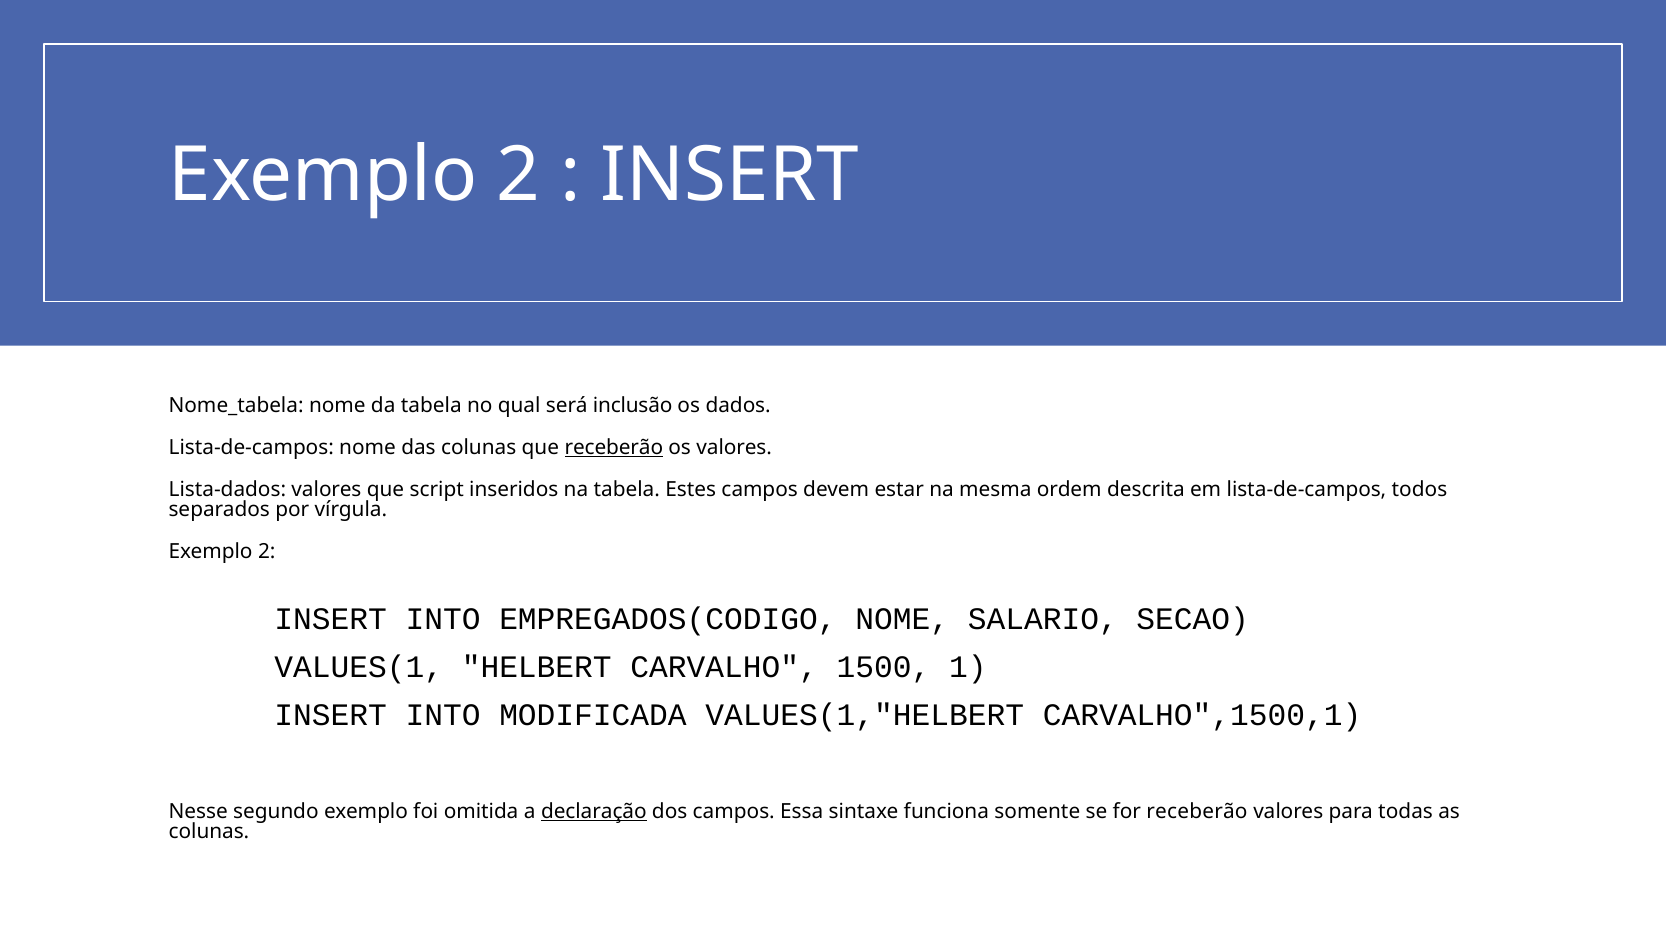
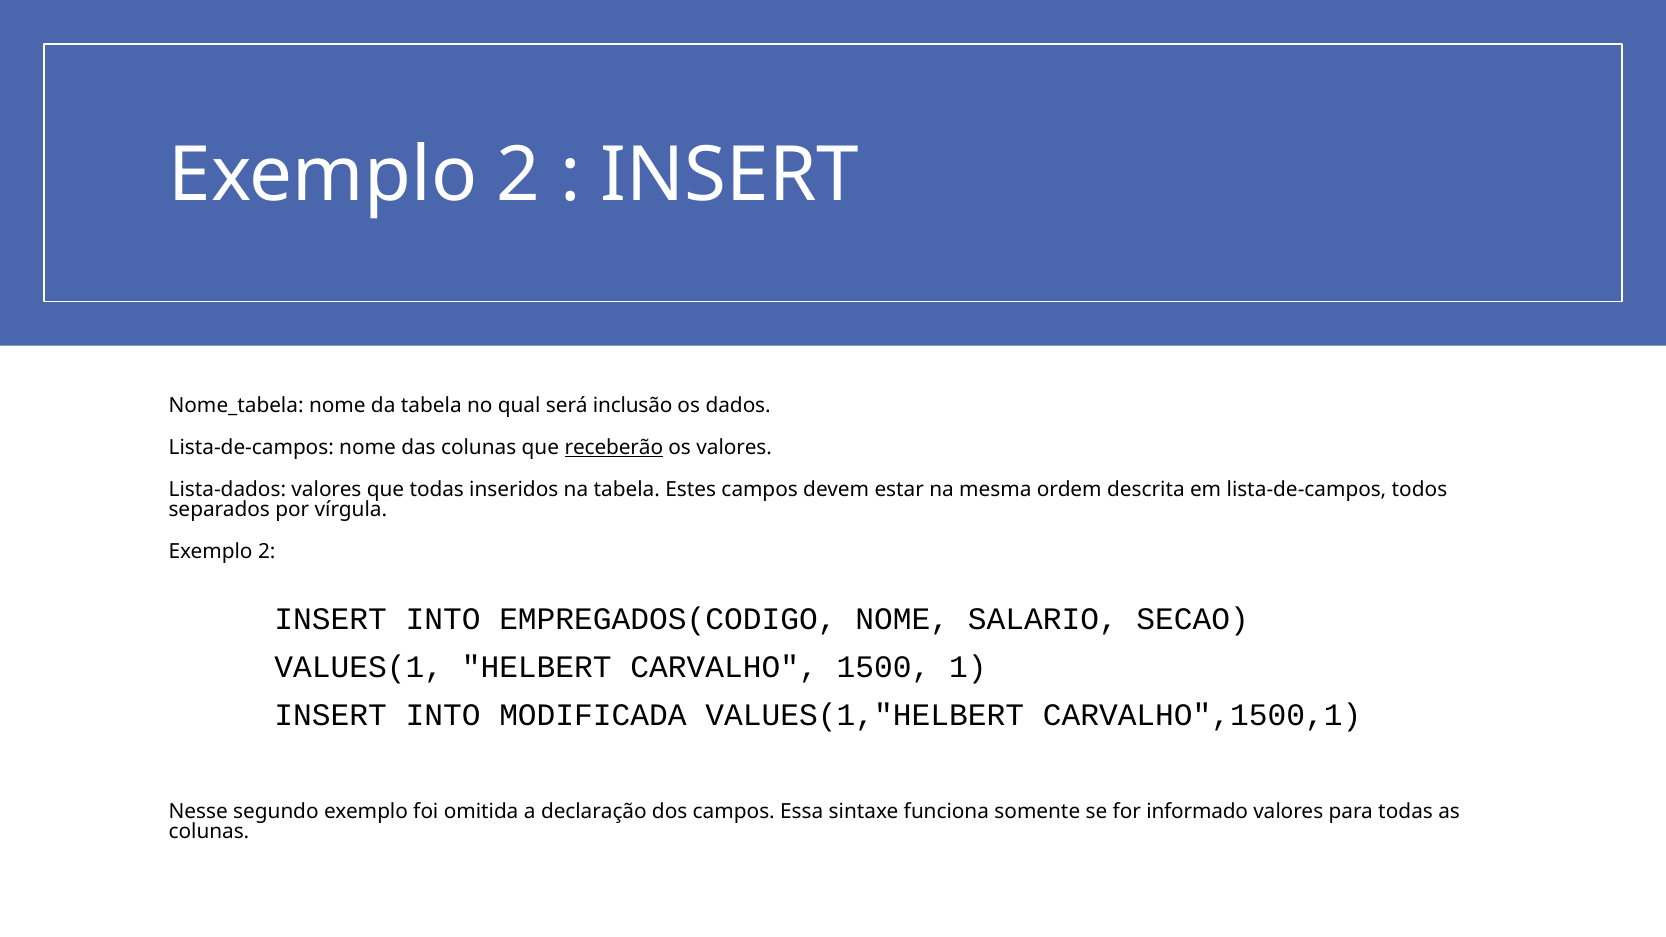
que script: script -> todas
declaração underline: present -> none
for receberão: receberão -> informado
